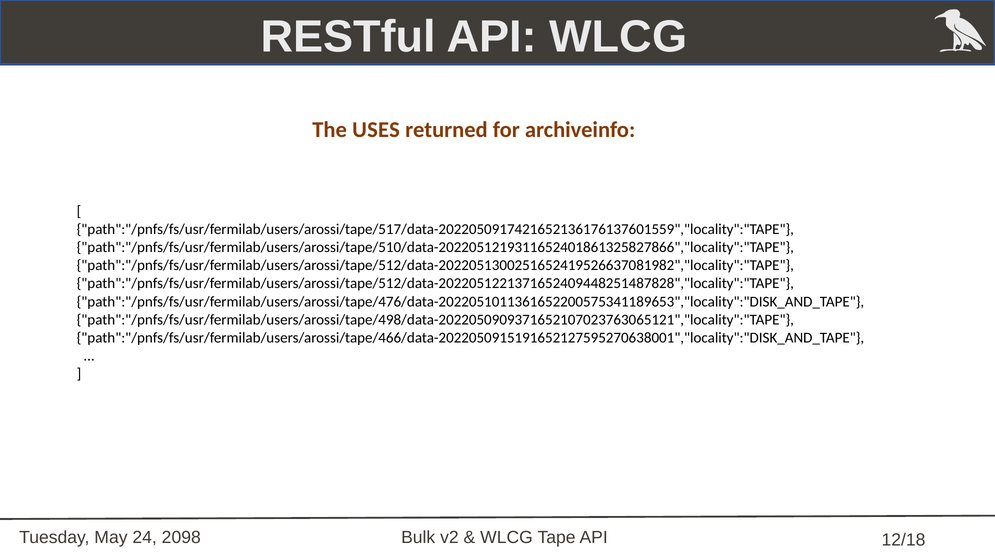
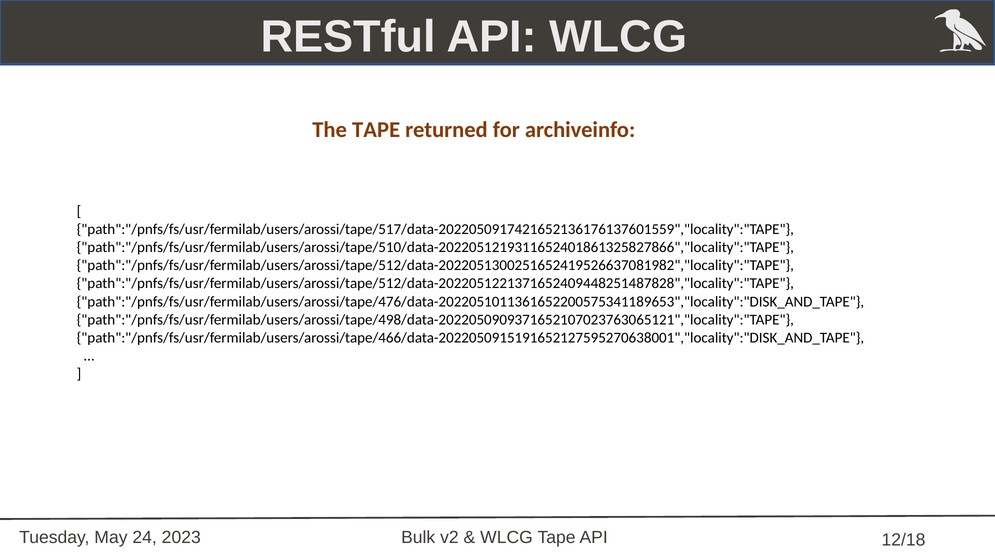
The USES: USES -> TAPE
2098: 2098 -> 2023
